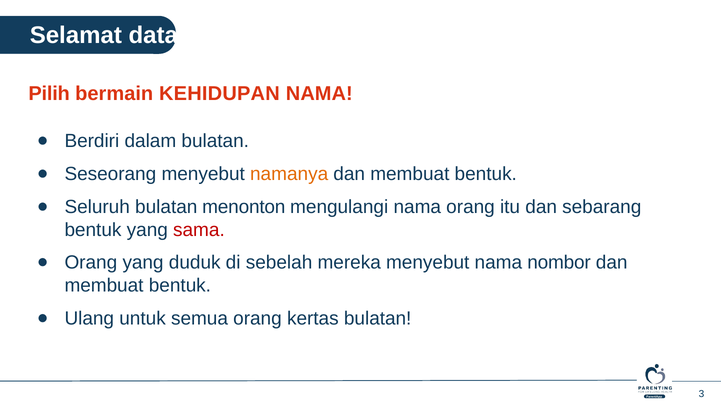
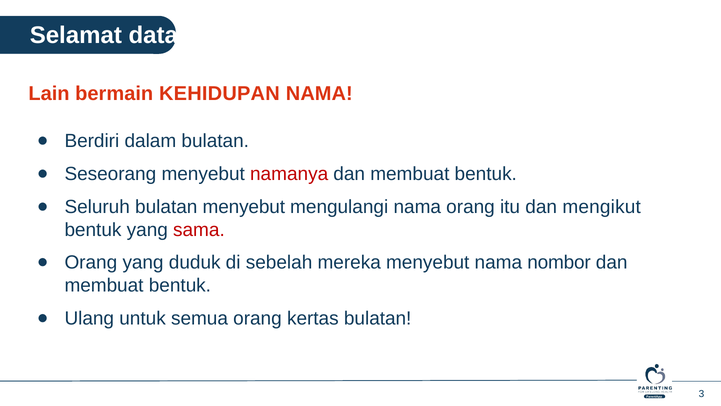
Pilih: Pilih -> Lain
namanya colour: orange -> red
bulatan menonton: menonton -> menyebut
sebarang: sebarang -> mengikut
